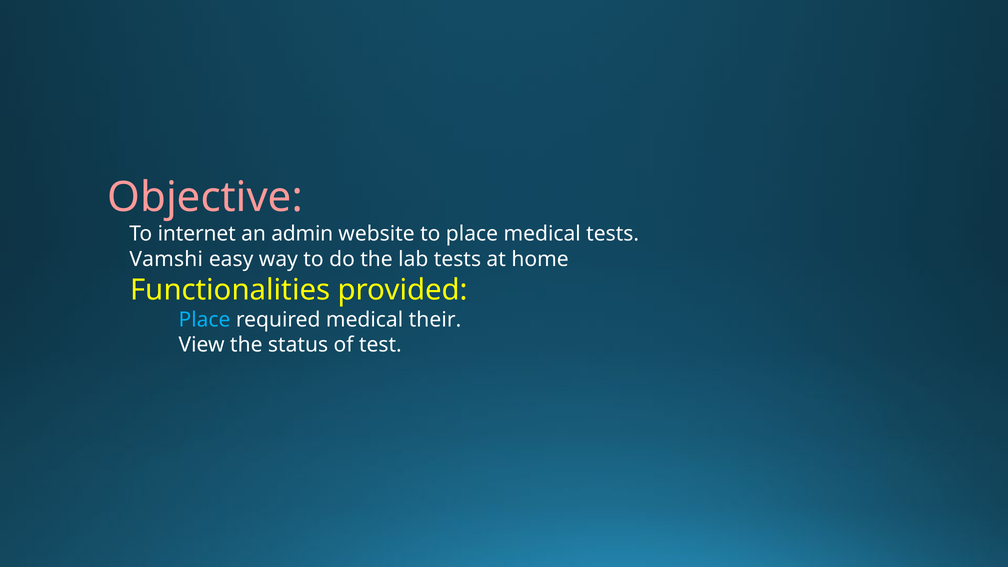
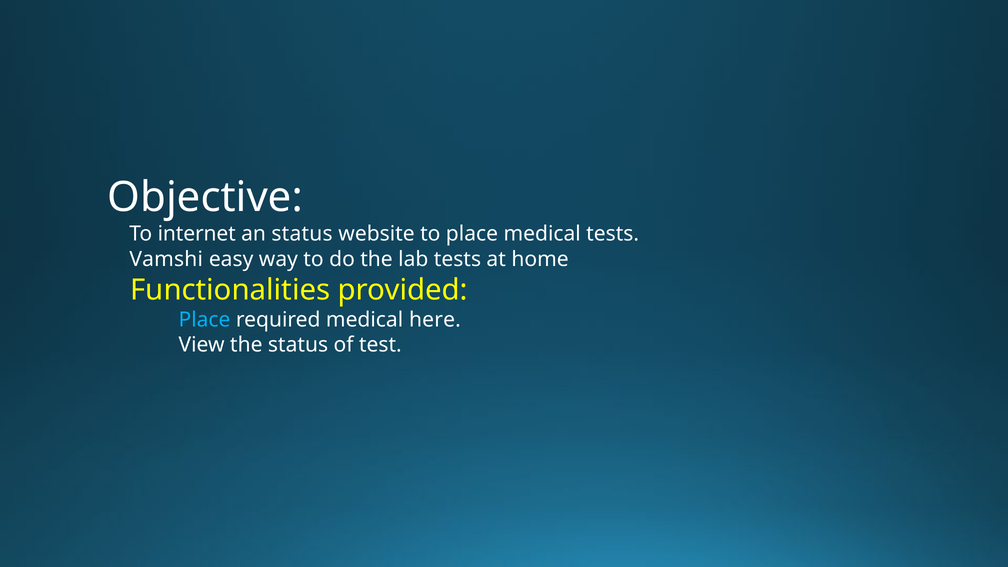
Objective colour: pink -> white
an admin: admin -> status
their: their -> here
